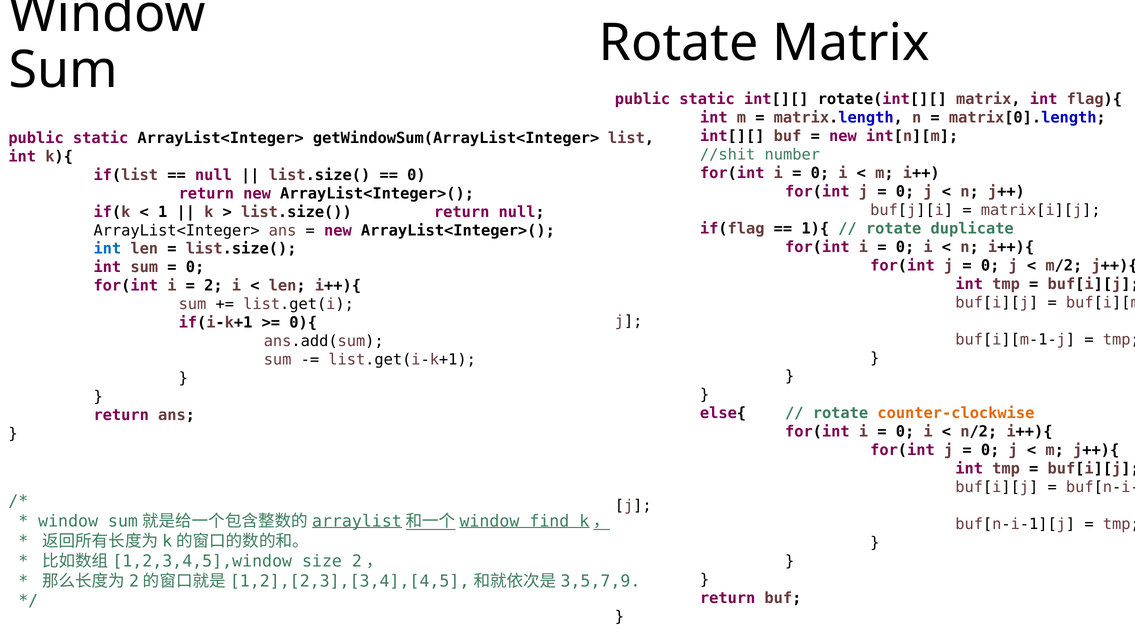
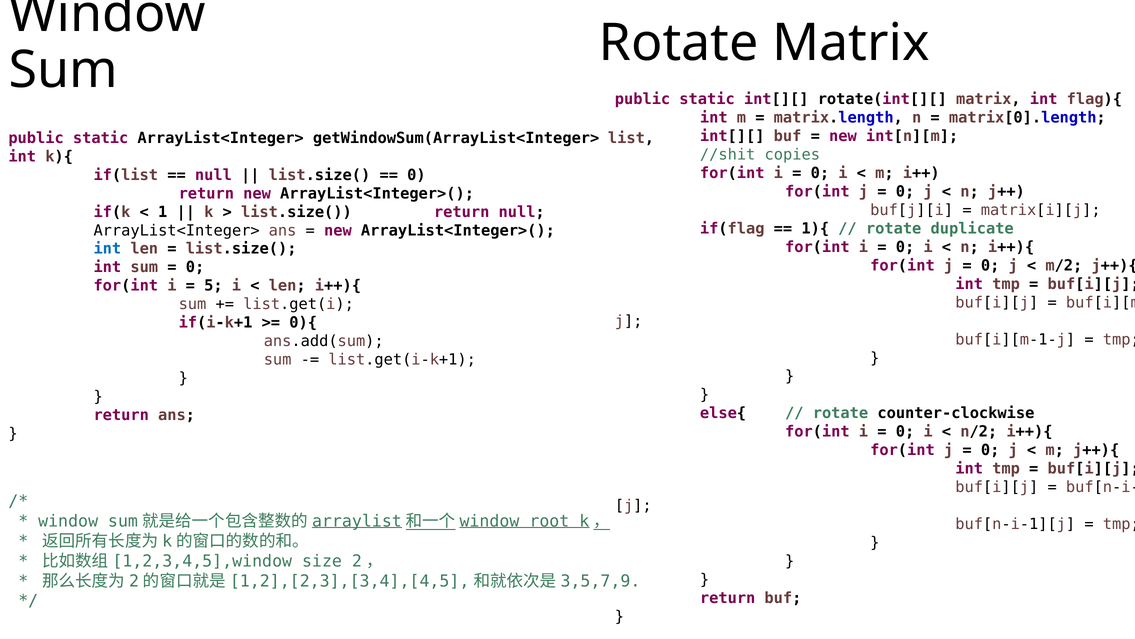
number: number -> copies
2 at (213, 286): 2 -> 5
counter-clockwise colour: orange -> black
find: find -> root
